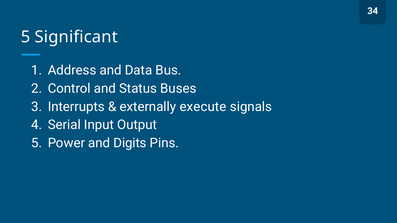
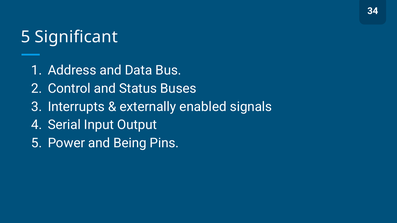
execute: execute -> enabled
Digits: Digits -> Being
